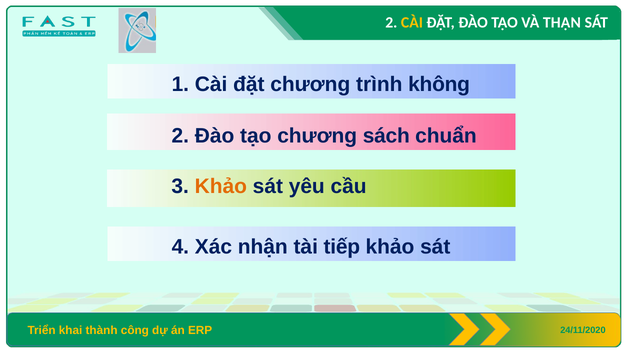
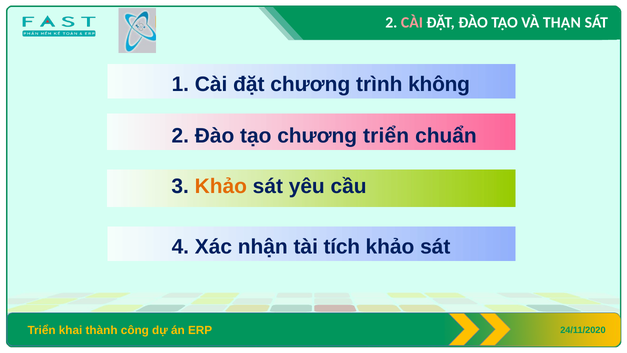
CÀI at (412, 22) colour: yellow -> pink
chương sách: sách -> triển
tiếp: tiếp -> tích
